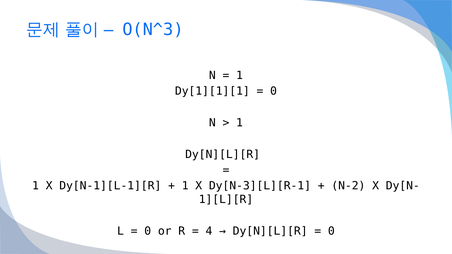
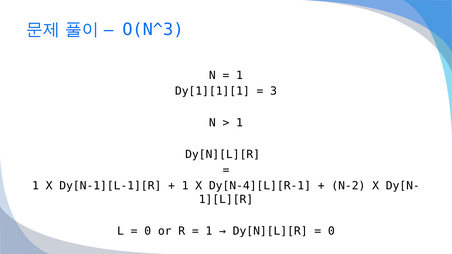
0 at (274, 91): 0 -> 3
Dy[N-3][L][R-1: Dy[N-3][L][R-1 -> Dy[N-4][L][R-1
4 at (209, 231): 4 -> 1
